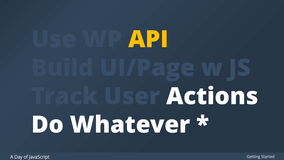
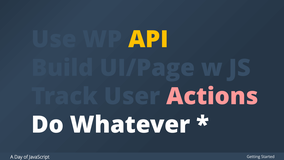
Actions colour: white -> pink
